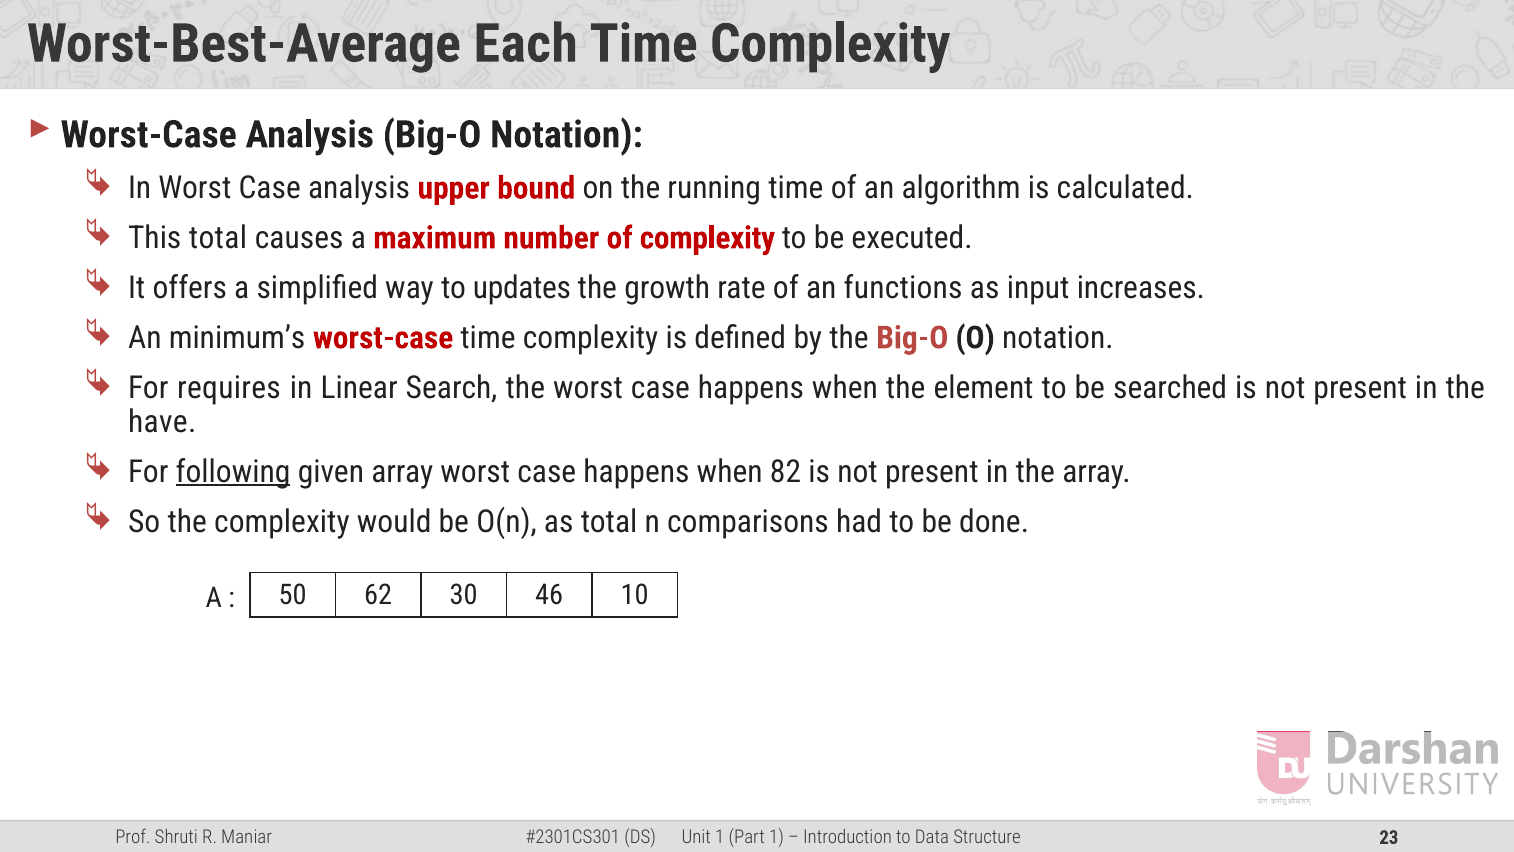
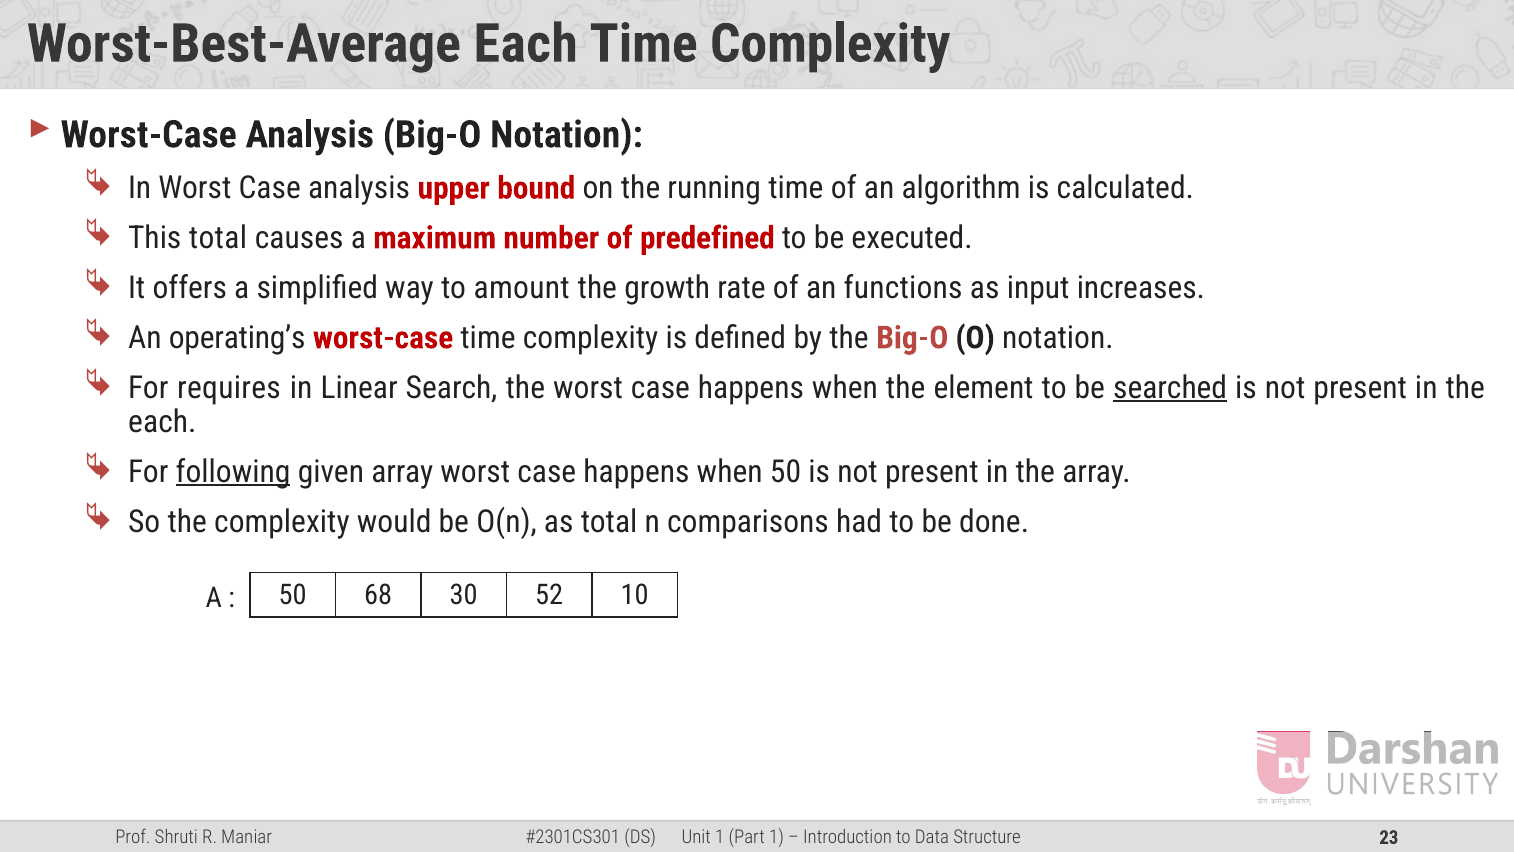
of complexity: complexity -> predefined
updates: updates -> amount
minimum’s: minimum’s -> operating’s
searched underline: none -> present
have at (162, 422): have -> each
when 82: 82 -> 50
62: 62 -> 68
46: 46 -> 52
